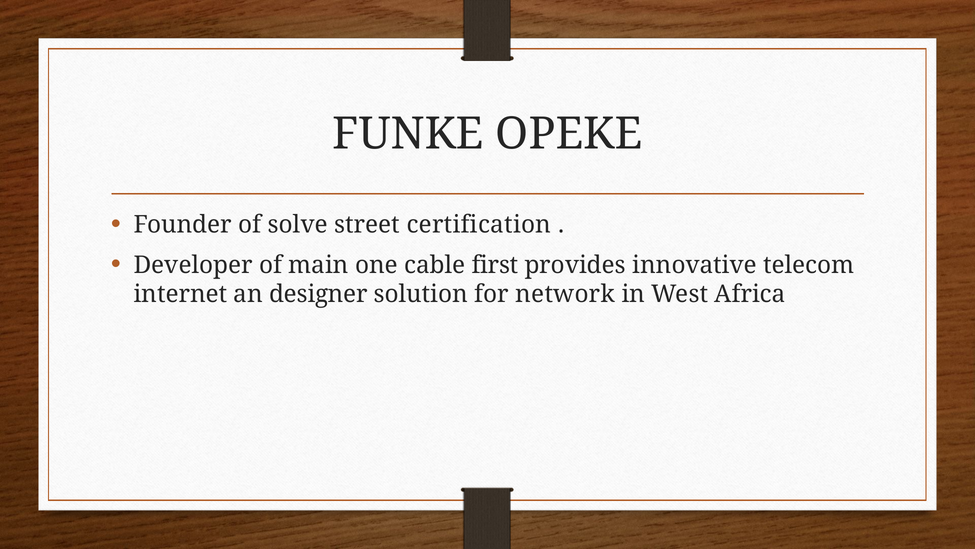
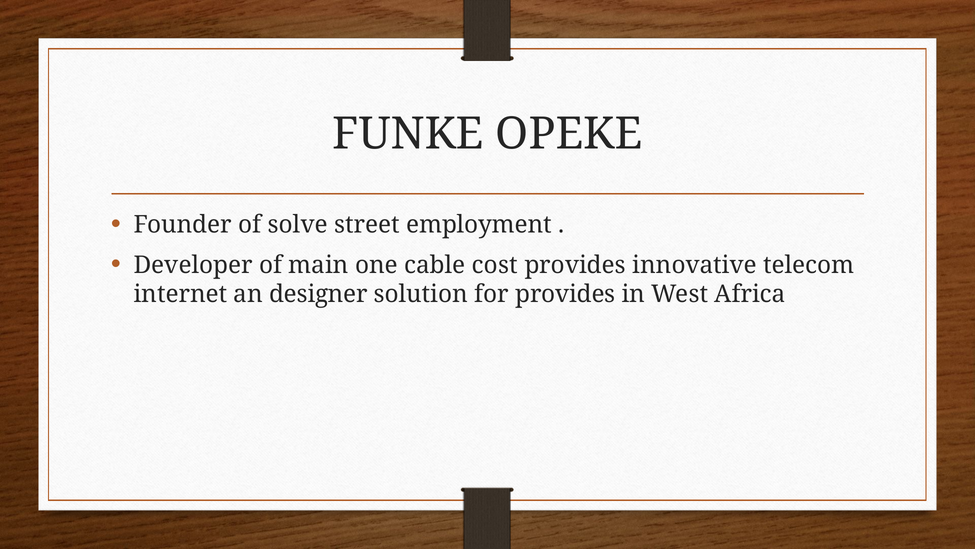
certification: certification -> employment
first: first -> cost
for network: network -> provides
